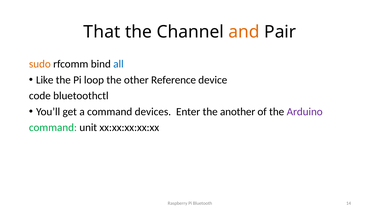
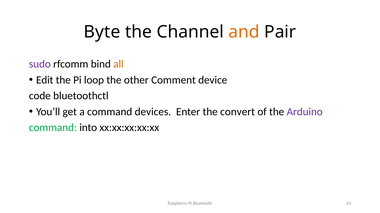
That: That -> Byte
sudo colour: orange -> purple
all colour: blue -> orange
Like: Like -> Edit
Reference: Reference -> Comment
another: another -> convert
unit: unit -> into
